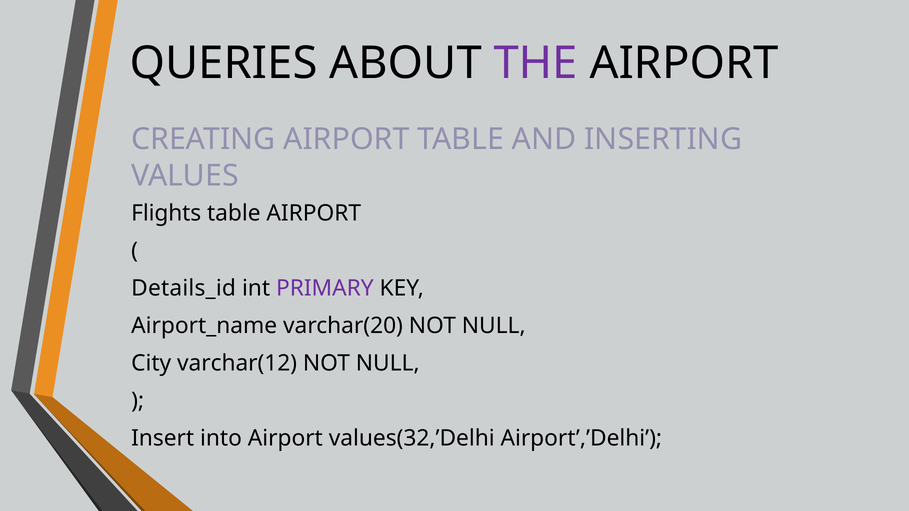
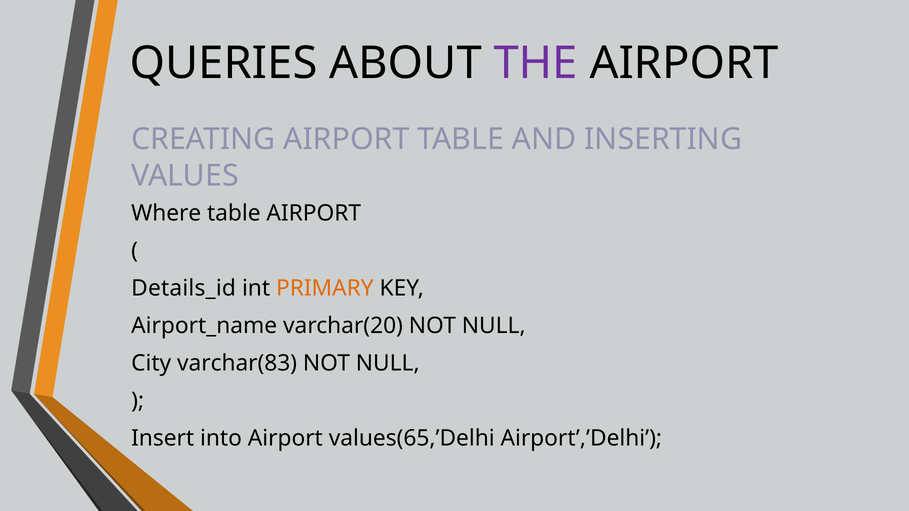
Flights: Flights -> Where
PRIMARY colour: purple -> orange
varchar(12: varchar(12 -> varchar(83
values(32,’Delhi: values(32,’Delhi -> values(65,’Delhi
